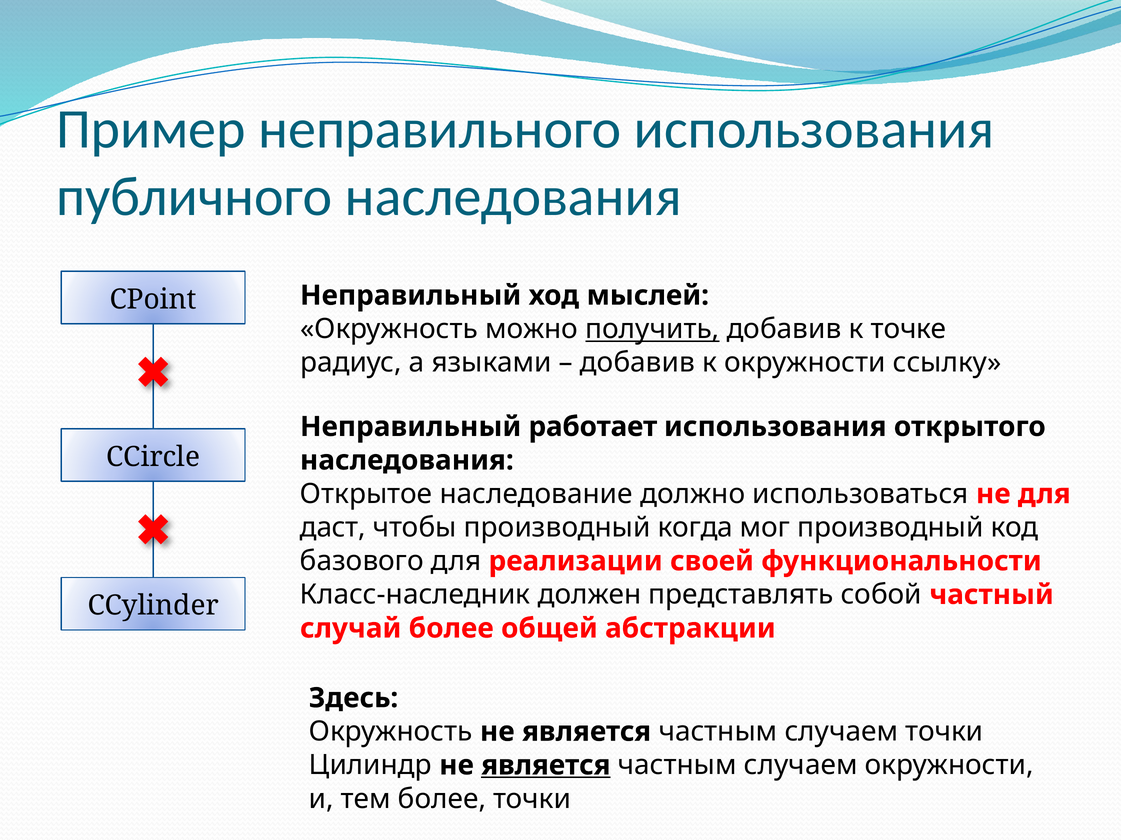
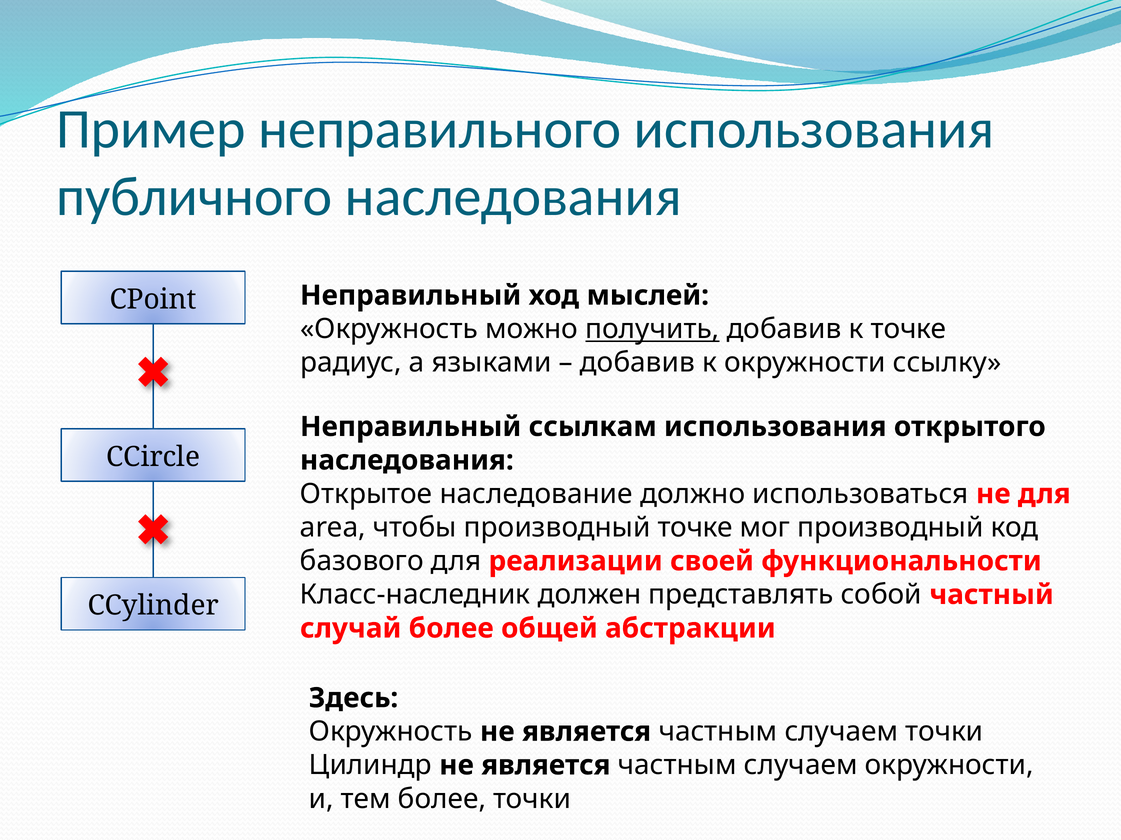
работает: работает -> ссылкам
даст: даст -> area
производный когда: когда -> точке
является at (546, 766) underline: present -> none
